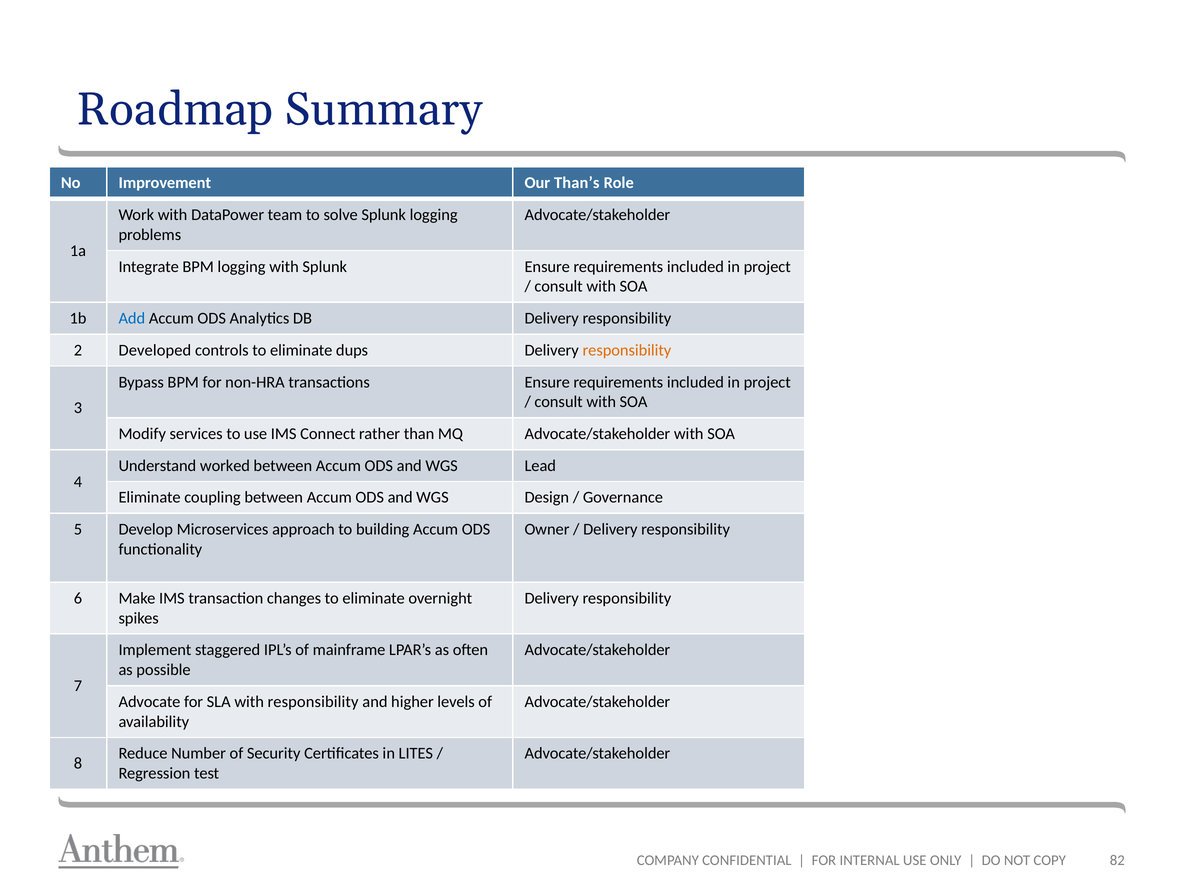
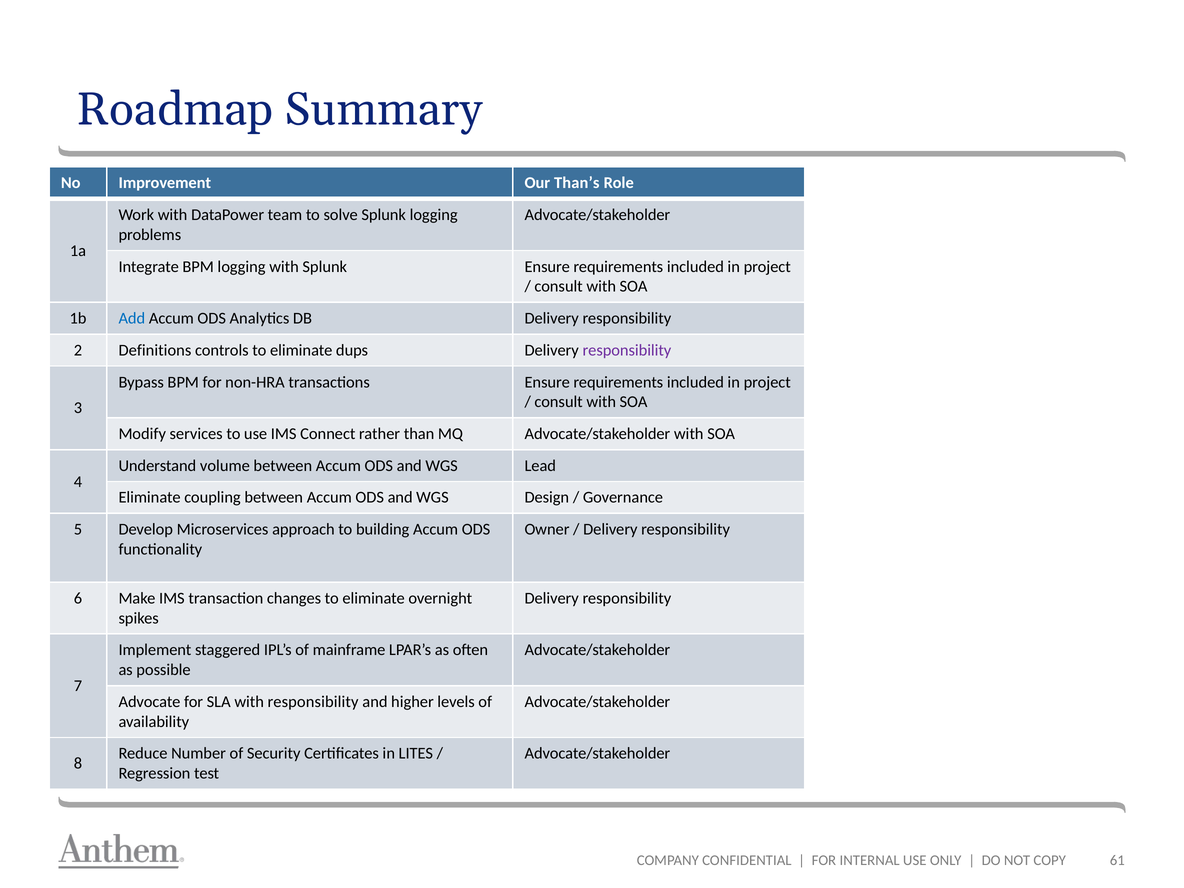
Developed: Developed -> Definitions
responsibility at (627, 350) colour: orange -> purple
worked: worked -> volume
82: 82 -> 61
